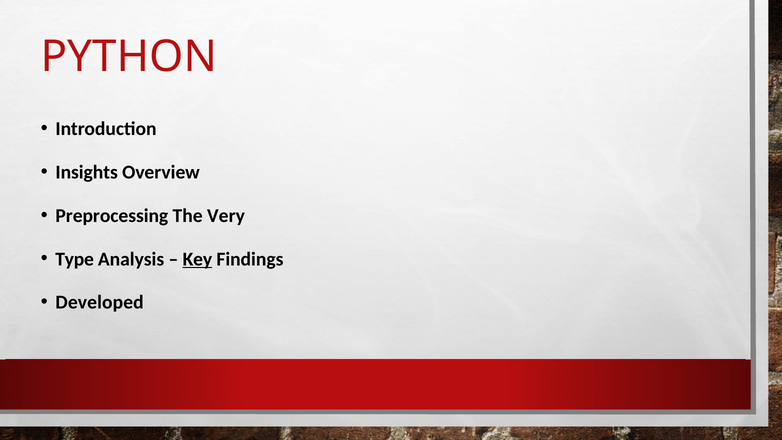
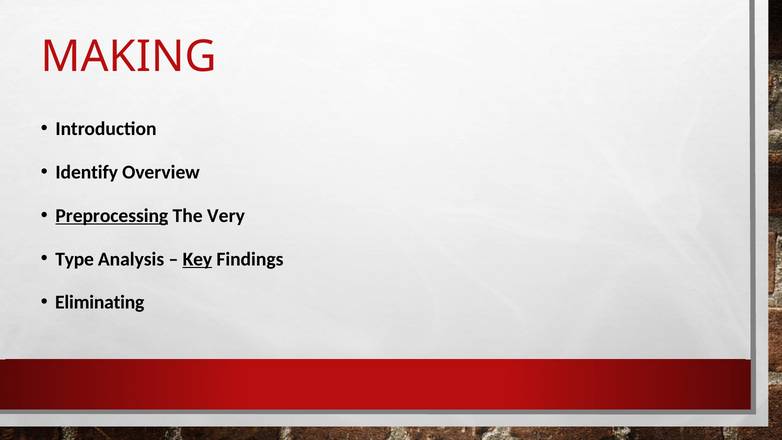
PYTHON: PYTHON -> MAKING
Insights: Insights -> Identify
Preprocessing underline: none -> present
Developed: Developed -> Eliminating
